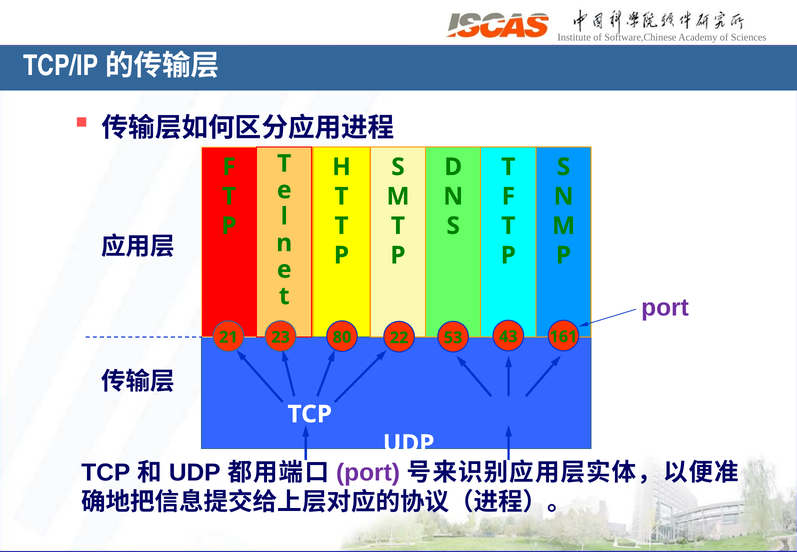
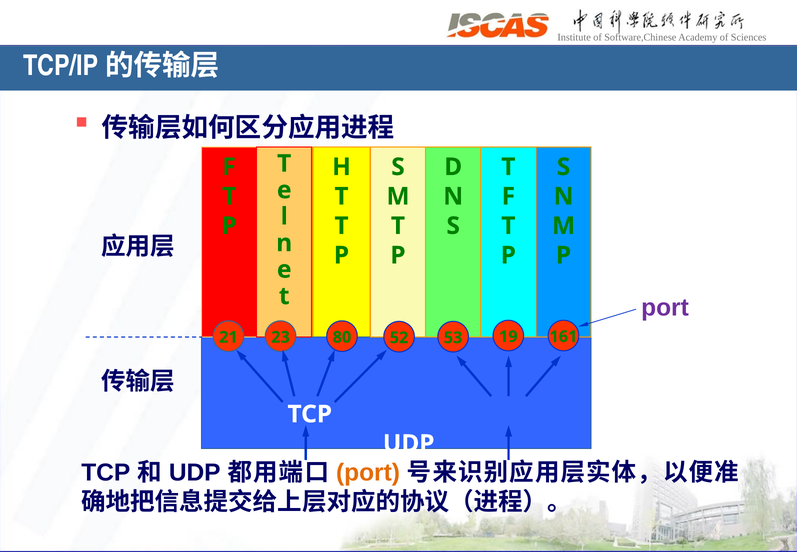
22: 22 -> 52
43: 43 -> 19
port at (368, 473) colour: purple -> orange
